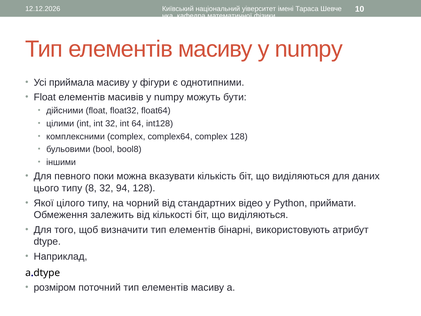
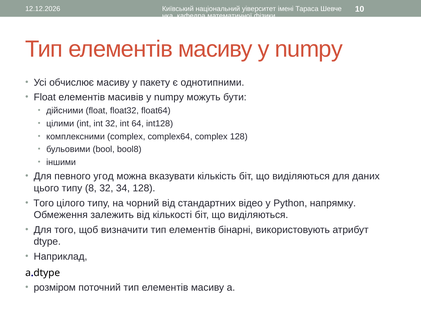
приймала: приймала -> обчислює
фігури: фігури -> пакету
поки: поки -> угод
94: 94 -> 34
Якої at (44, 203): Якої -> Того
приймати: приймати -> напрямку
